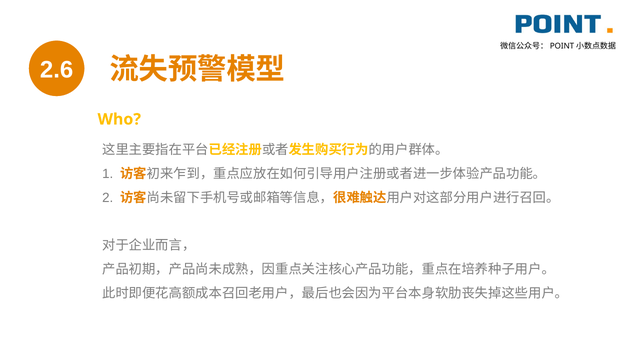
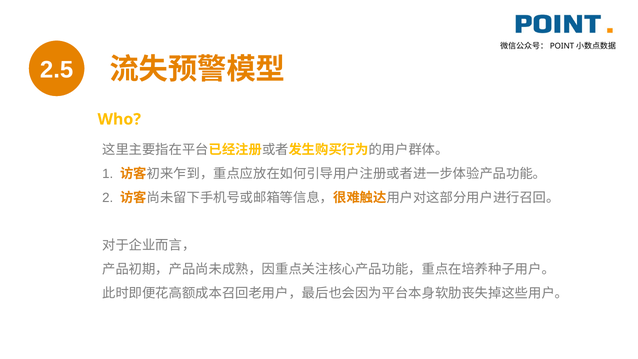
2.6: 2.6 -> 2.5
